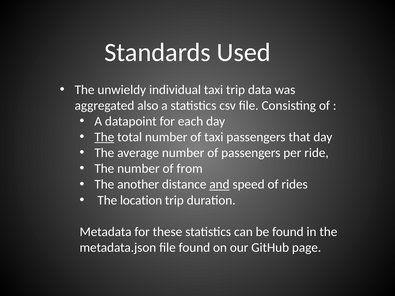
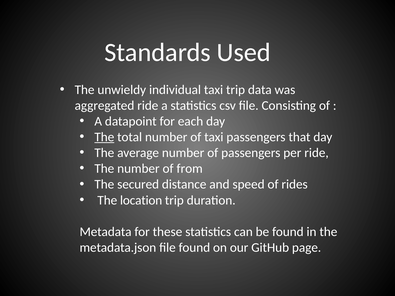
aggregated also: also -> ride
another: another -> secured
and underline: present -> none
